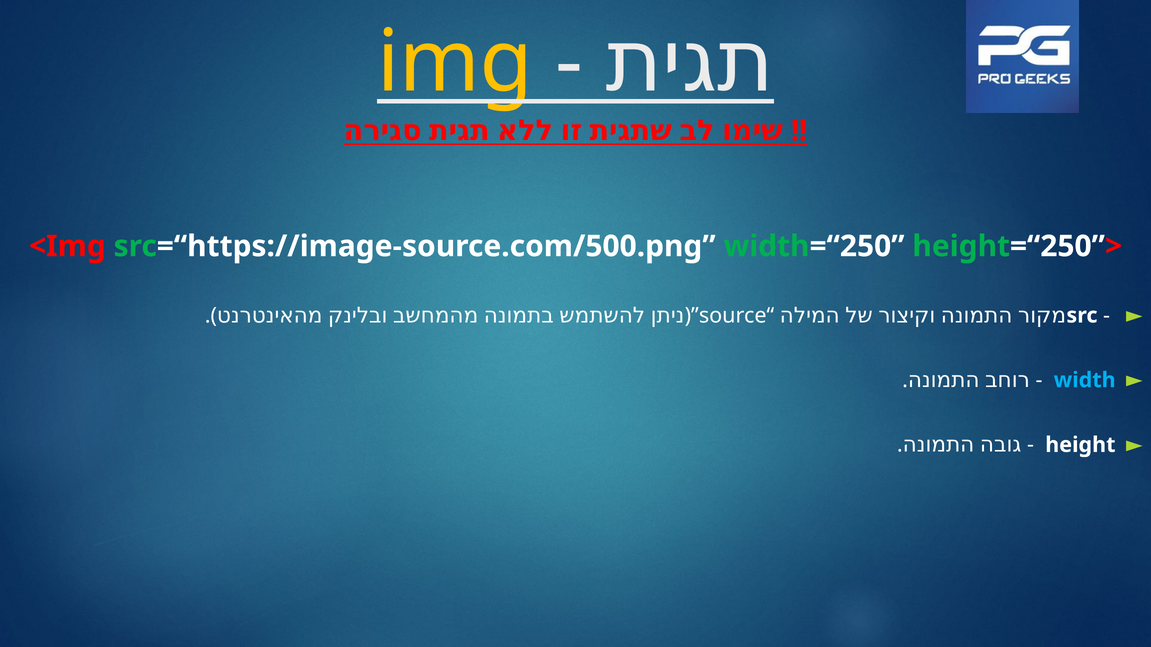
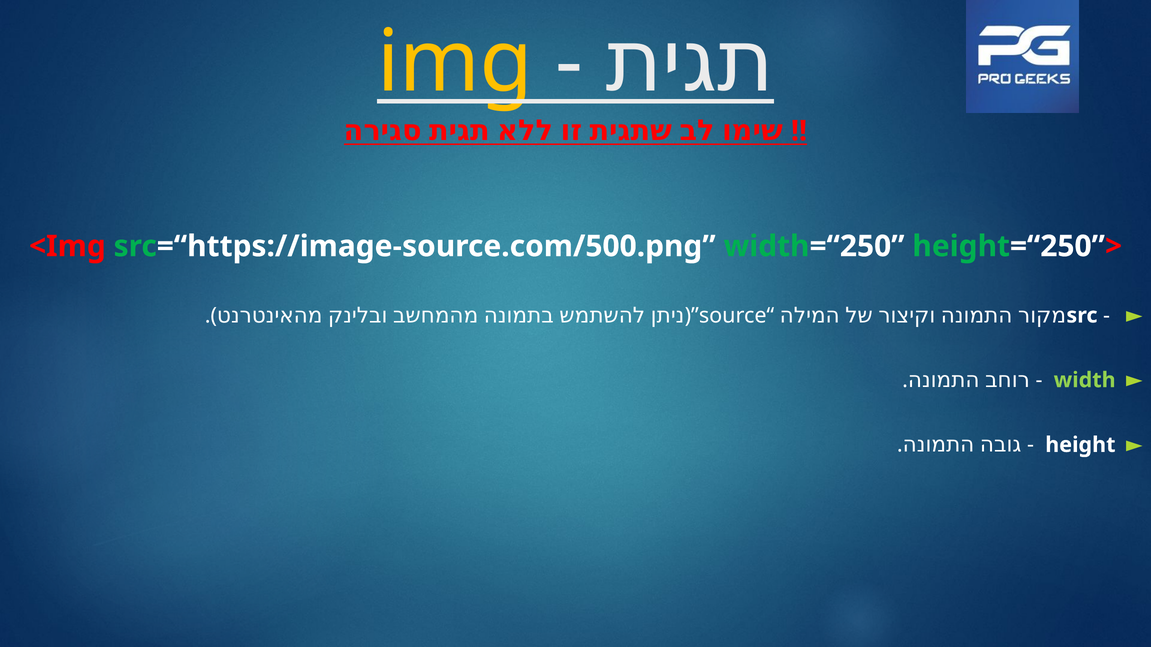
width colour: light blue -> light green
